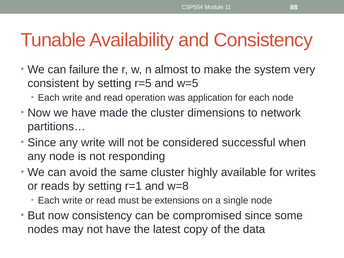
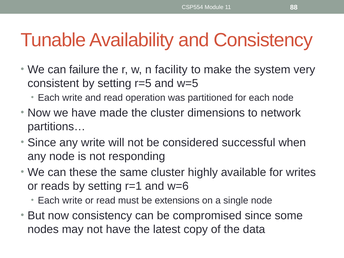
almost: almost -> facility
application: application -> partitioned
avoid: avoid -> these
w=8: w=8 -> w=6
